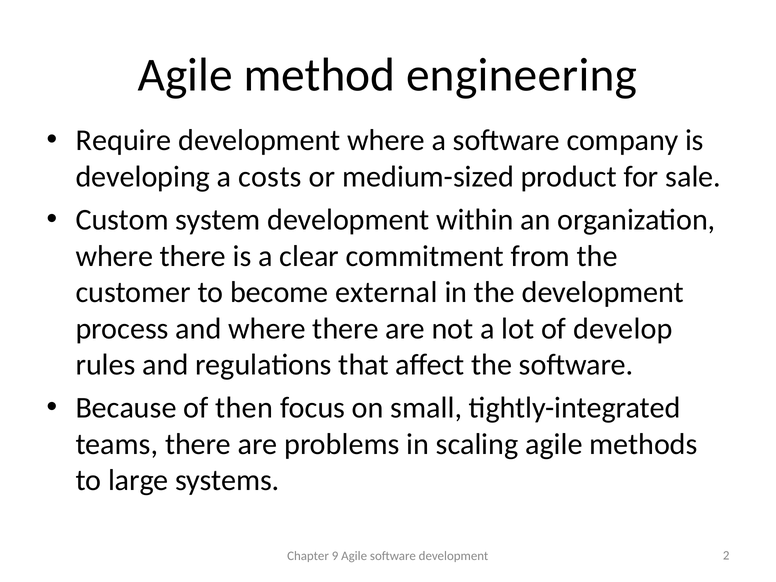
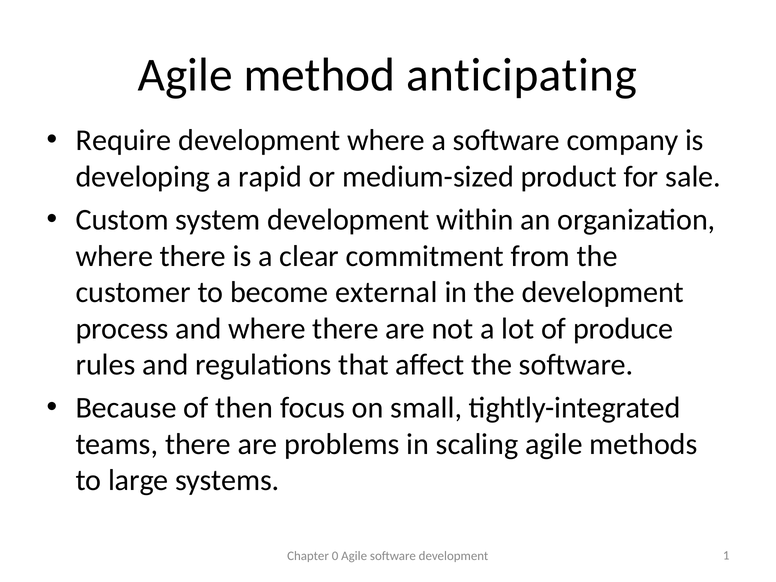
engineering: engineering -> anticipating
costs: costs -> rapid
develop: develop -> produce
9: 9 -> 0
2: 2 -> 1
